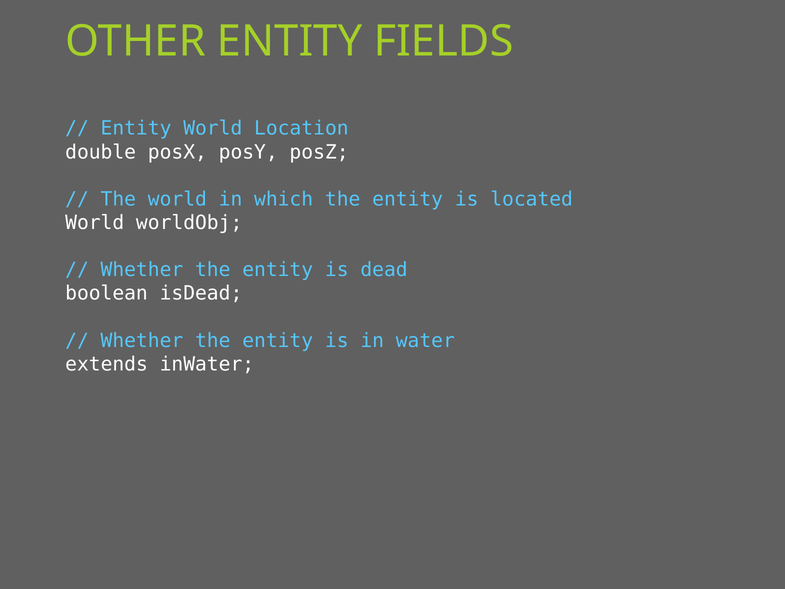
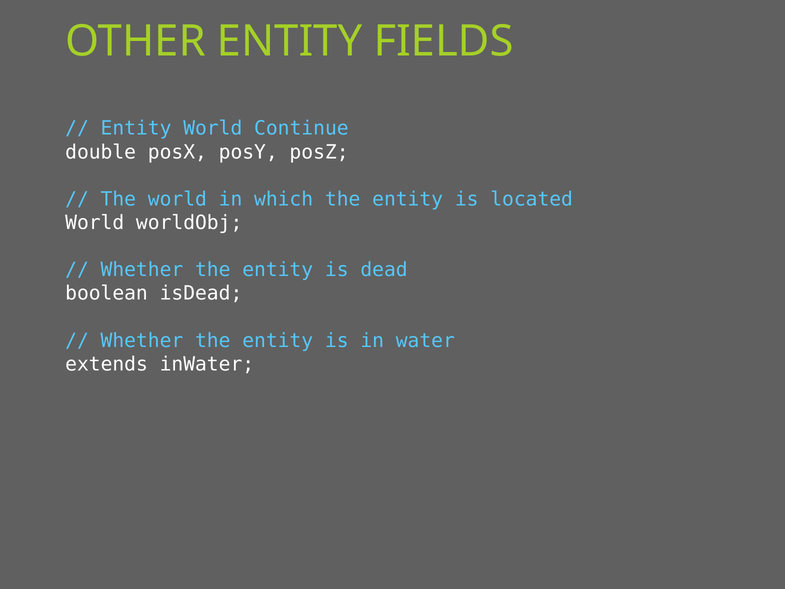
Location: Location -> Continue
